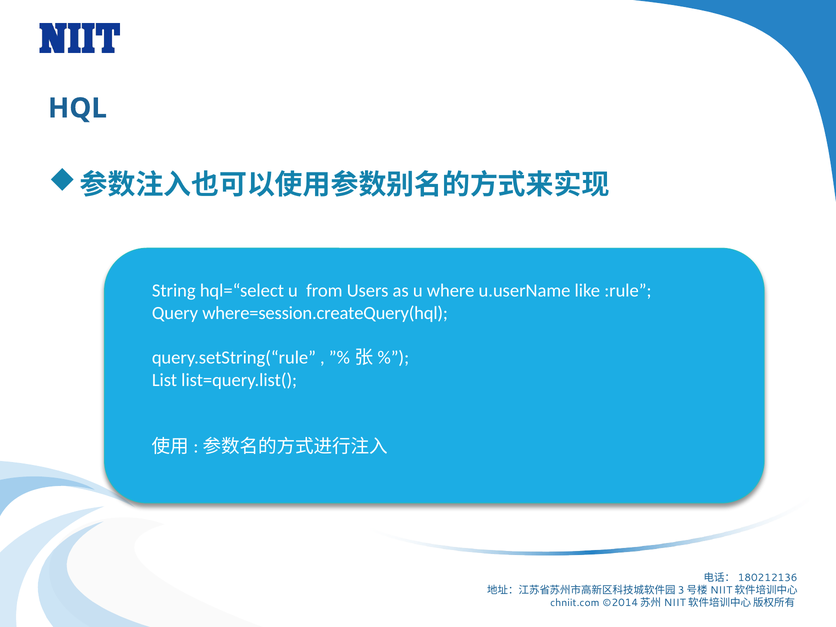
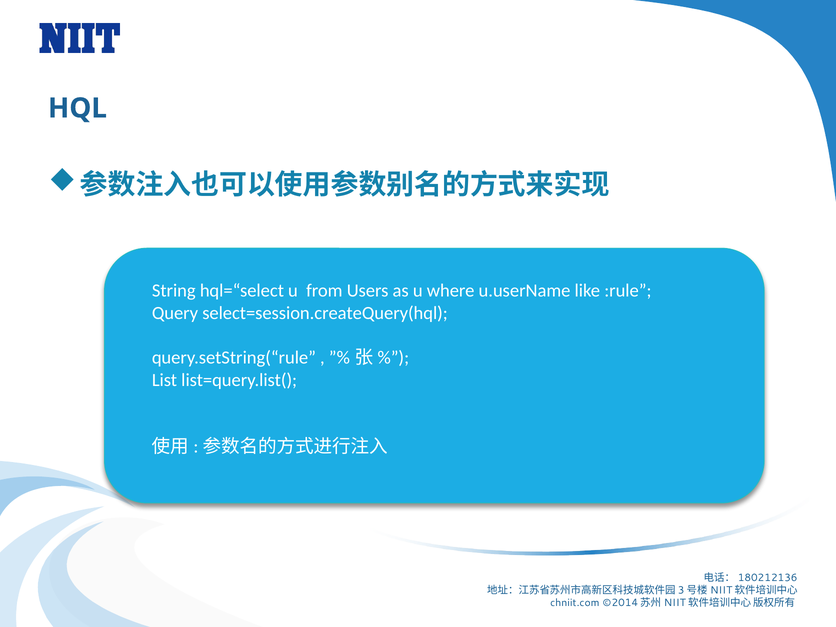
where=session.createQuery(hql: where=session.createQuery(hql -> select=session.createQuery(hql
